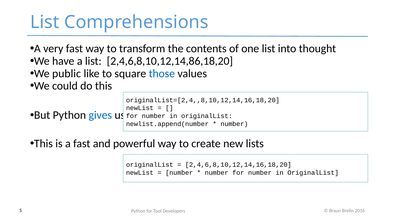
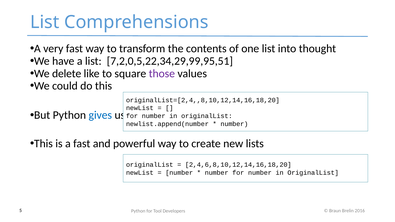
2,4,6,8,10,12,14,86,18,20: 2,4,6,8,10,12,14,86,18,20 -> 7,2,0,5,22,34,29,99,95,51
public: public -> delete
those colour: blue -> purple
